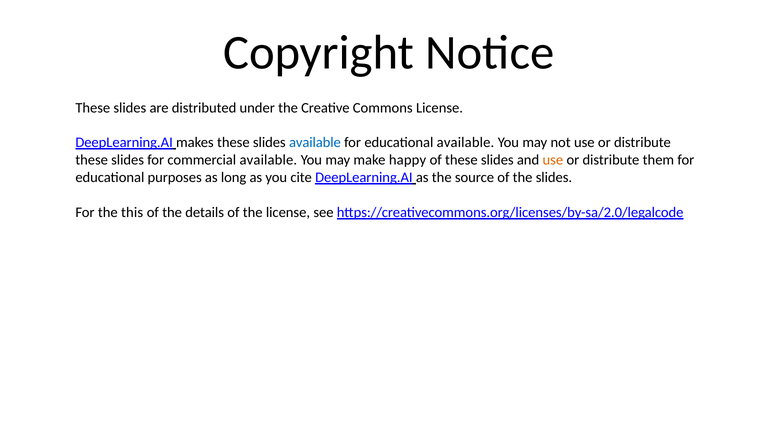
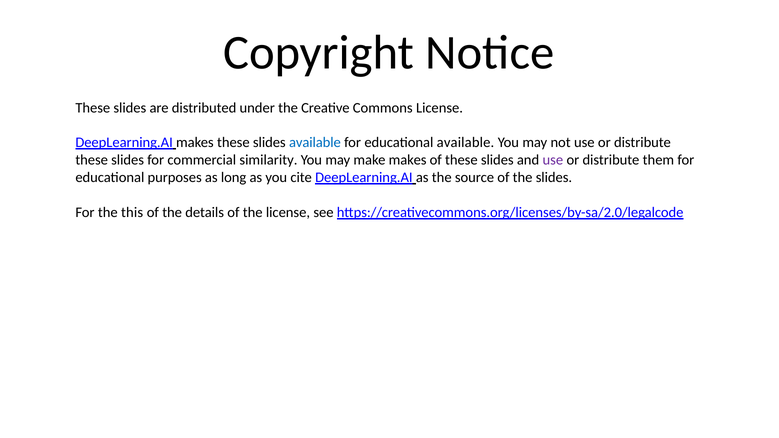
commercial available: available -> similarity
make happy: happy -> makes
use at (553, 160) colour: orange -> purple
